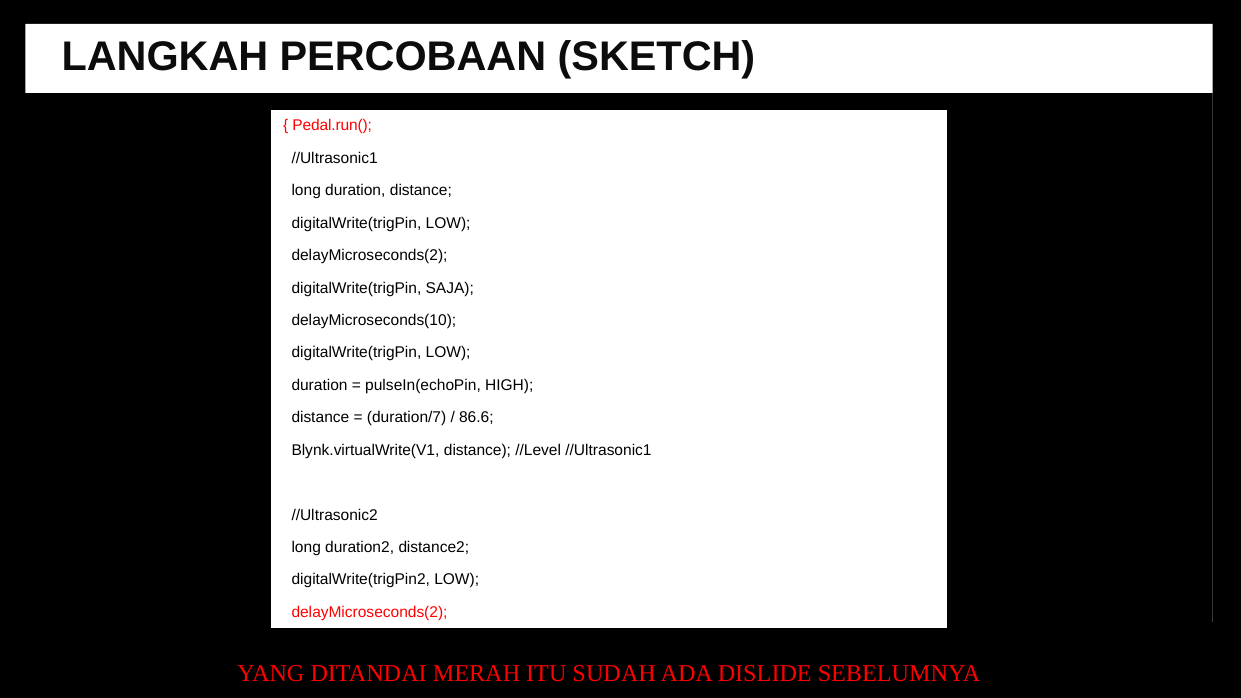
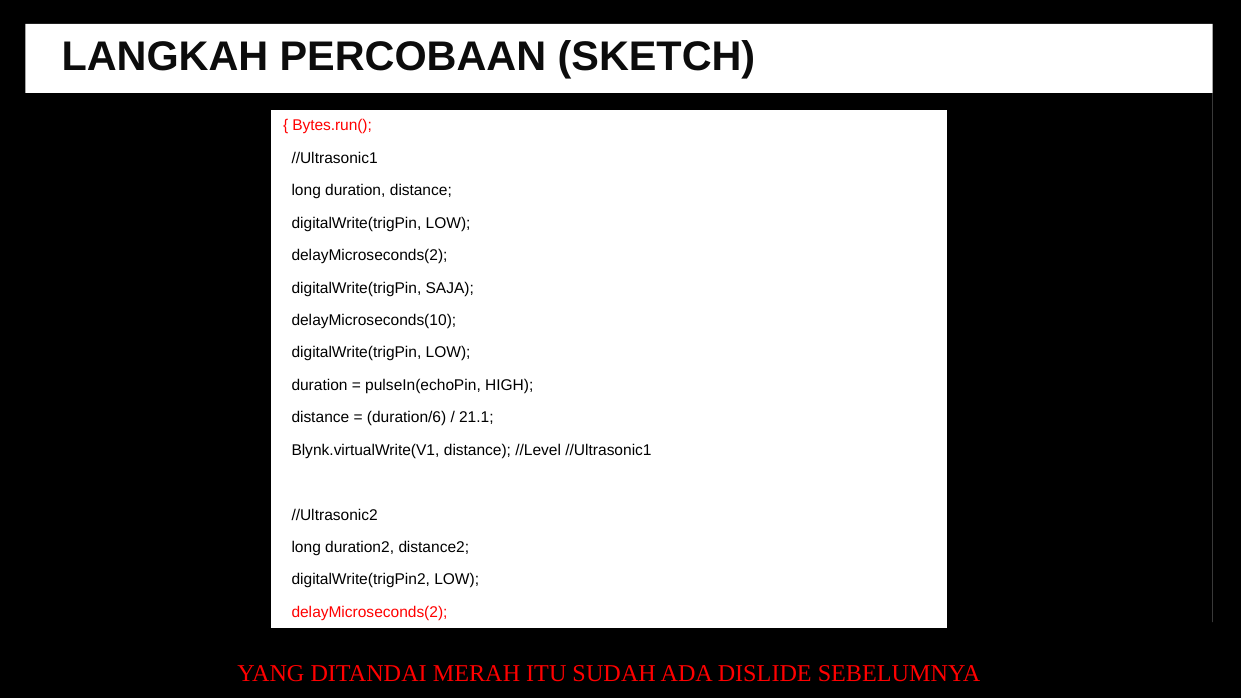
Pedal.run(: Pedal.run( -> Bytes.run(
duration/7: duration/7 -> duration/6
86.6: 86.6 -> 21.1
